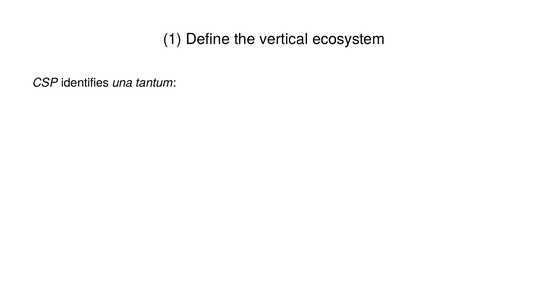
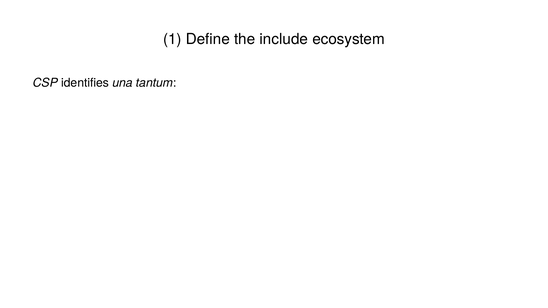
vertical: vertical -> include
